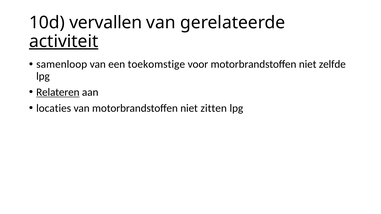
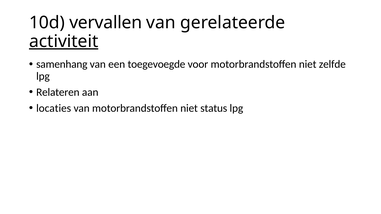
samenloop: samenloop -> samenhang
toekomstige: toekomstige -> toegevoegde
Relateren underline: present -> none
zitten: zitten -> status
